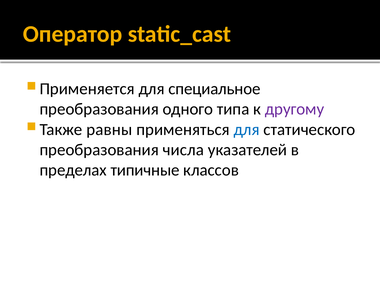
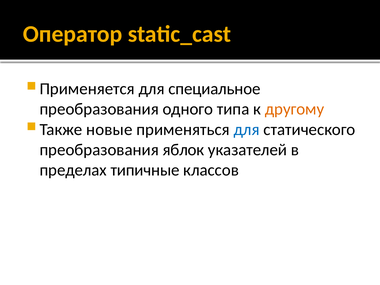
другому colour: purple -> orange
равны: равны -> новые
числа: числа -> яблок
